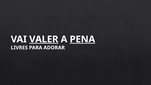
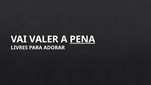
VALER underline: present -> none
